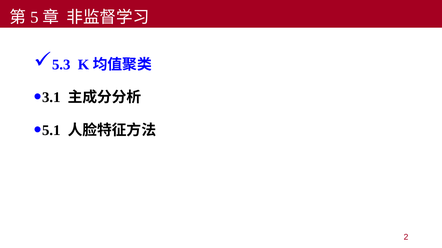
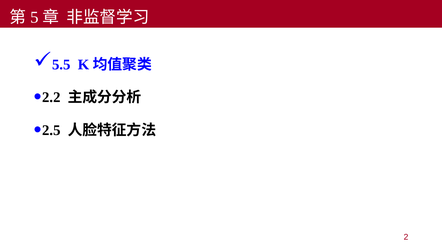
5.3: 5.3 -> 5.5
3.1: 3.1 -> 2.2
5.1: 5.1 -> 2.5
